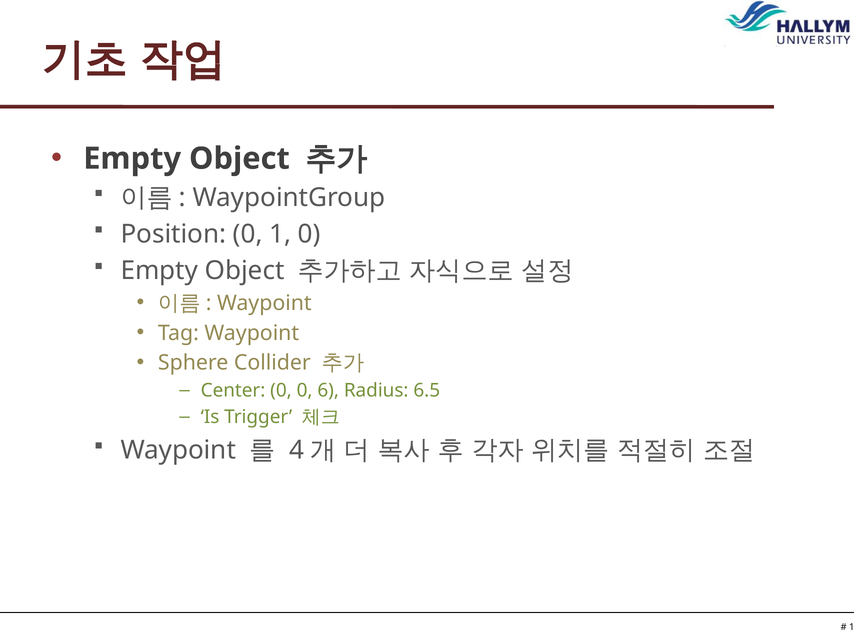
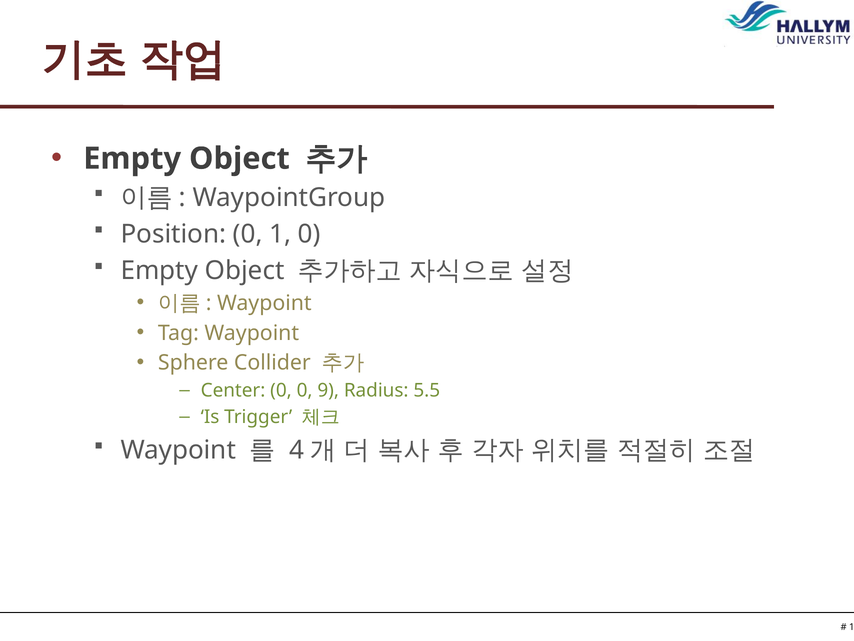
6: 6 -> 9
6.5: 6.5 -> 5.5
